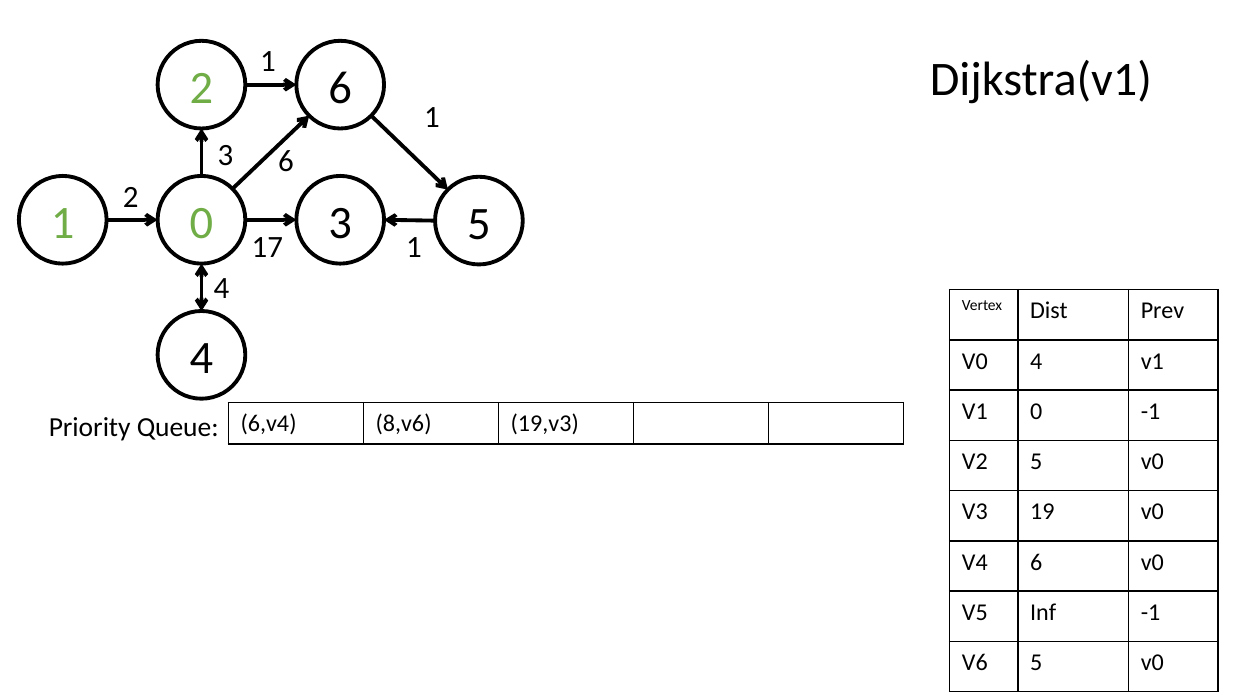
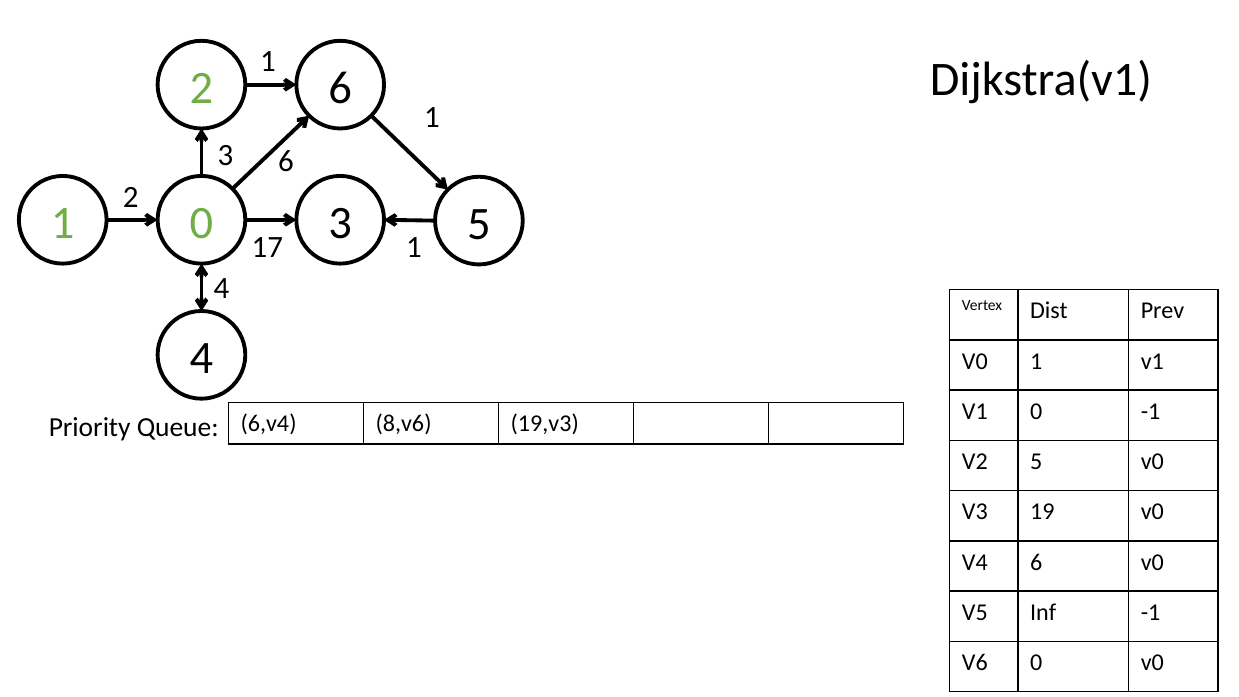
V0 4: 4 -> 1
V6 5: 5 -> 0
